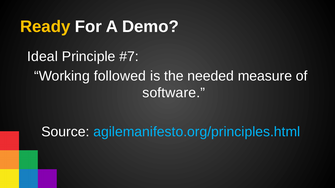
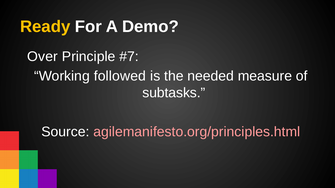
Ideal: Ideal -> Over
software: software -> subtasks
agilemanifesto.org/principles.html colour: light blue -> pink
